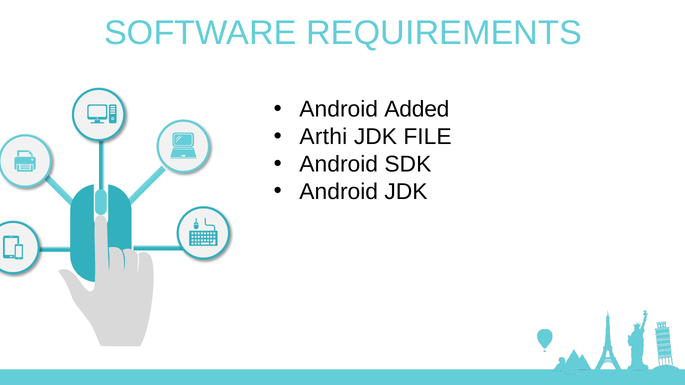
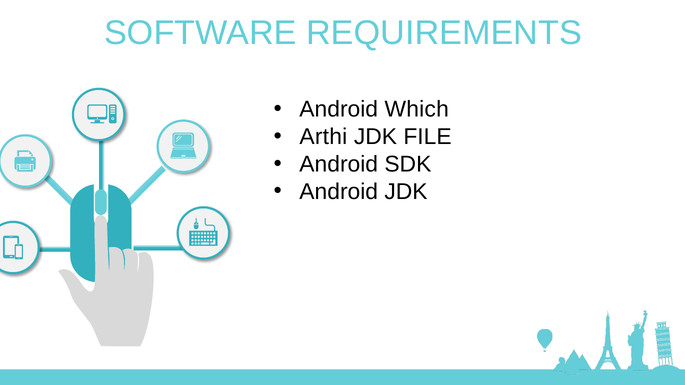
Added: Added -> Which
